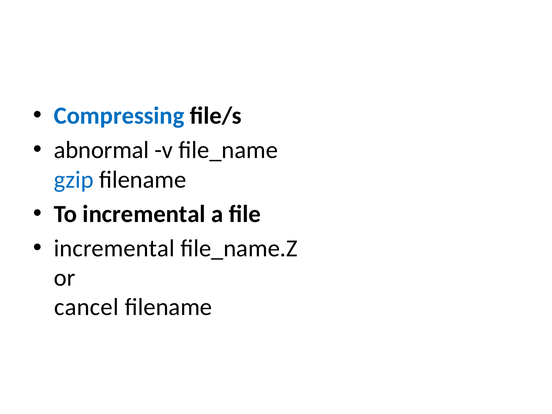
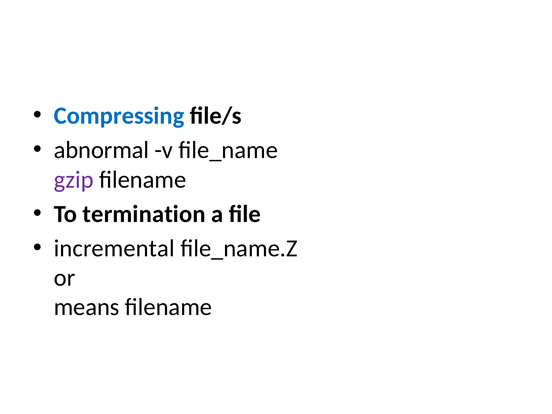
gzip colour: blue -> purple
To incremental: incremental -> termination
cancel: cancel -> means
